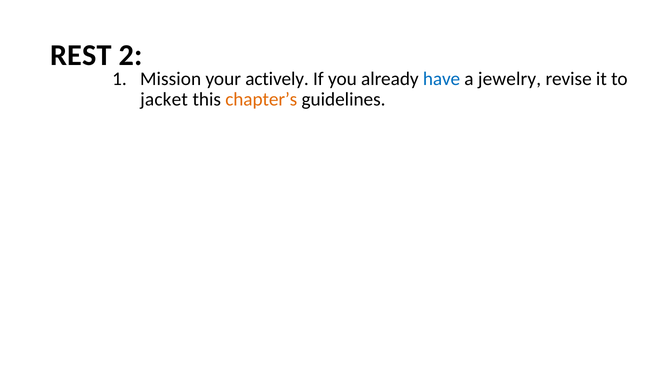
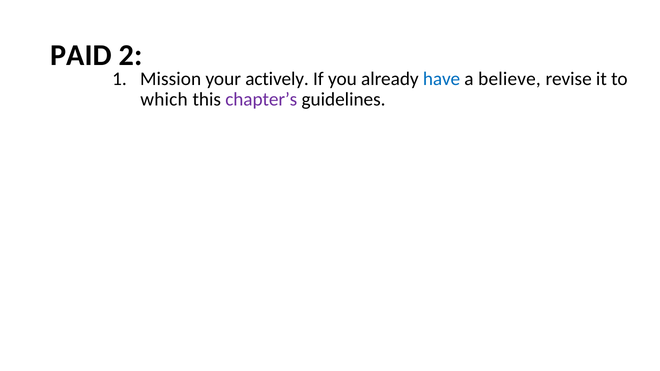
REST: REST -> PAID
jewelry: jewelry -> believe
jacket: jacket -> which
chapter’s colour: orange -> purple
